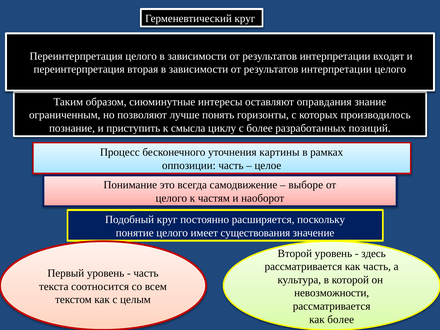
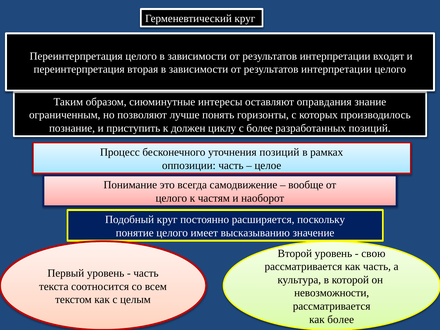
смысла: смысла -> должен
уточнения картины: картины -> позиций
выборе: выборе -> вообще
существования: существования -> высказыванию
здесь: здесь -> свою
